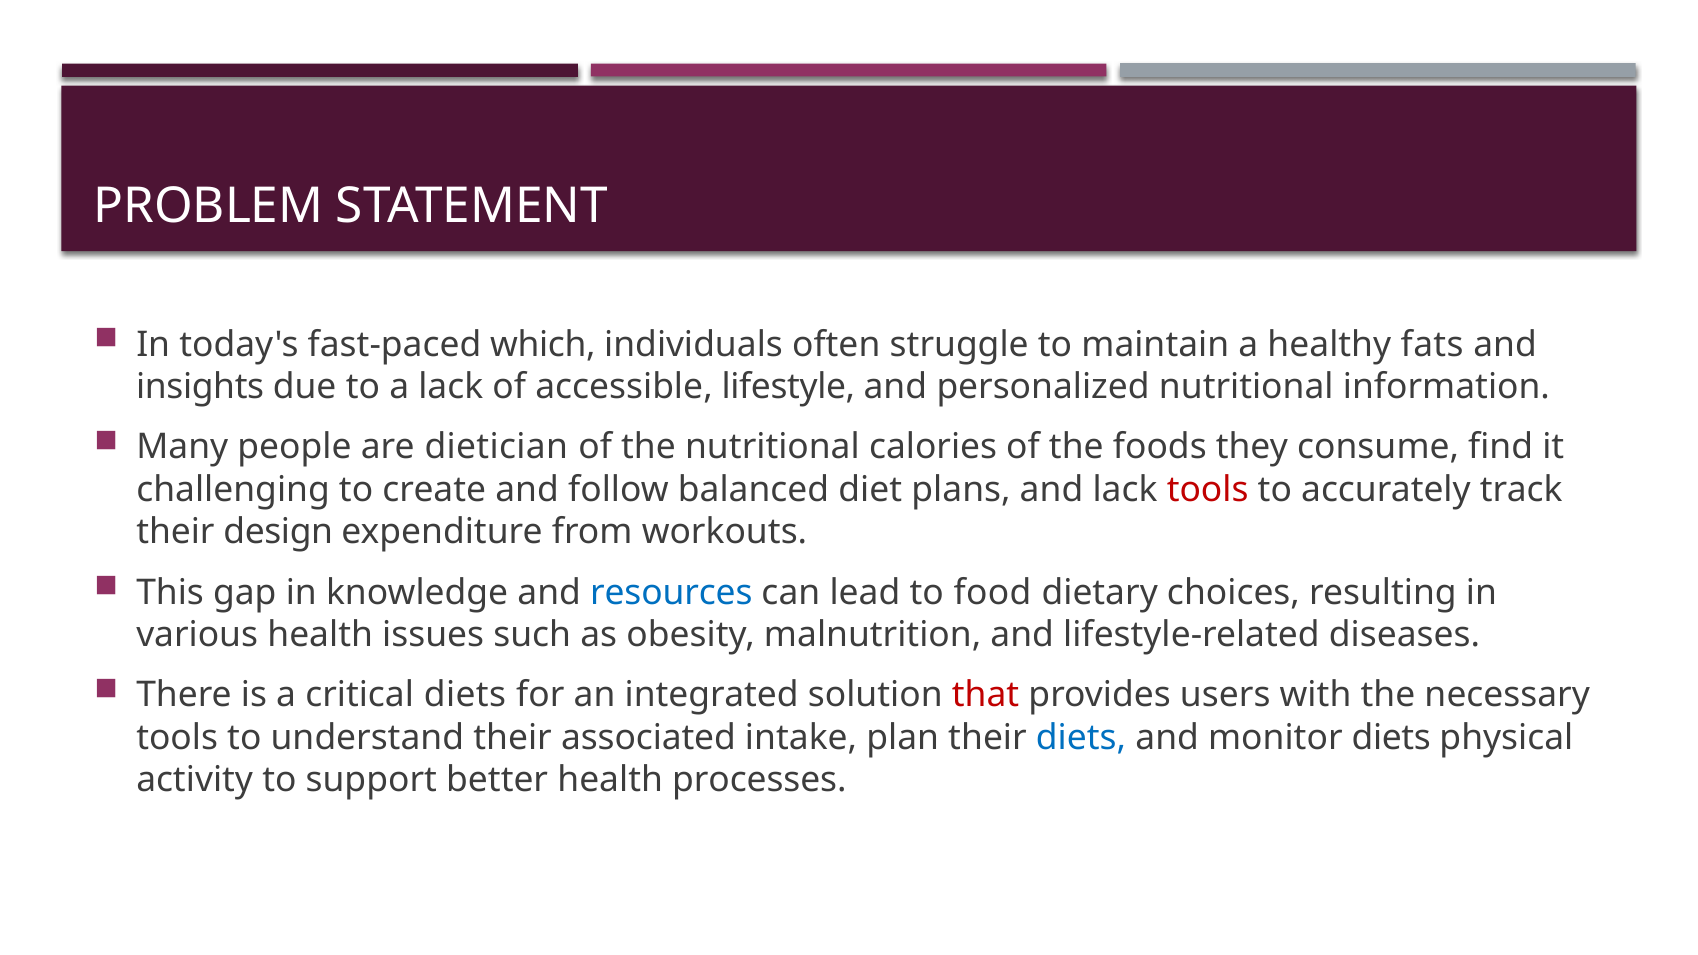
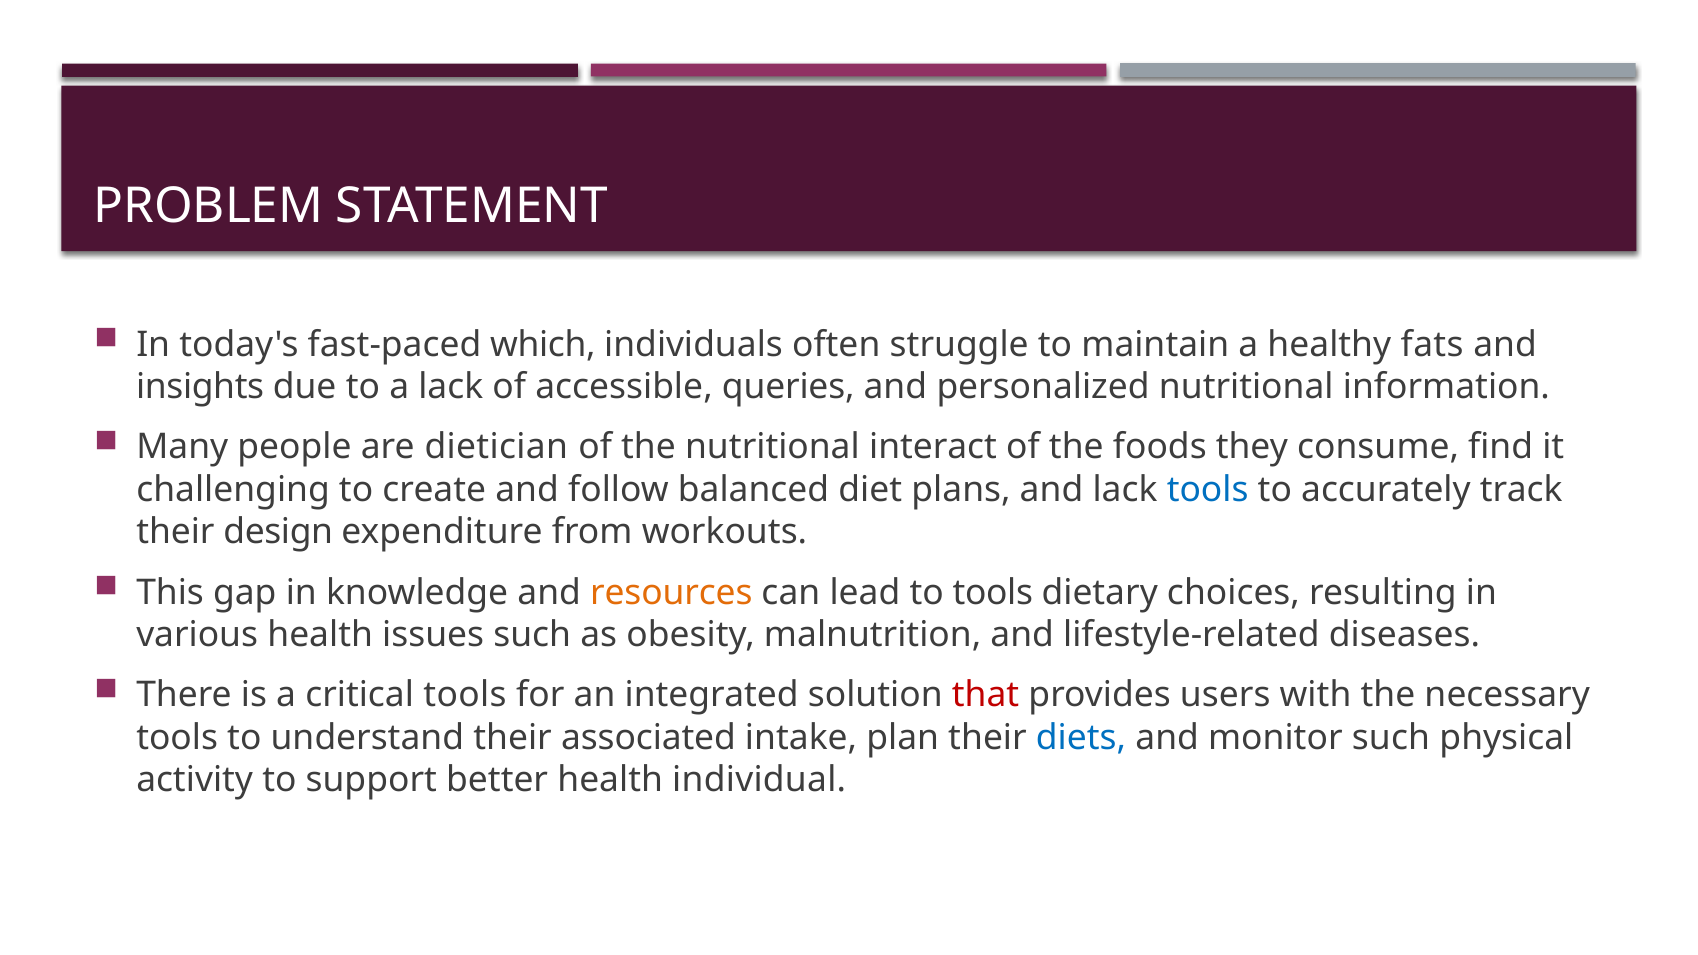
lifestyle: lifestyle -> queries
calories: calories -> interact
tools at (1208, 490) colour: red -> blue
resources colour: blue -> orange
to food: food -> tools
critical diets: diets -> tools
monitor diets: diets -> such
processes: processes -> individual
